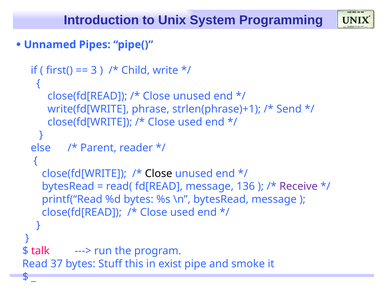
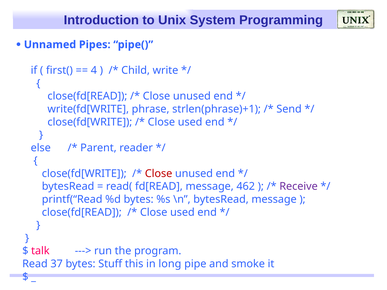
3: 3 -> 4
Close at (159, 174) colour: black -> red
136: 136 -> 462
exist: exist -> long
